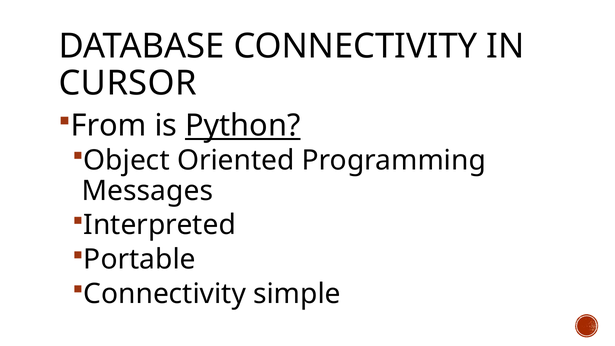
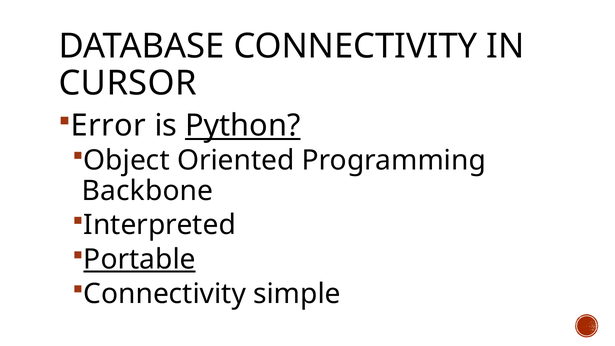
From: From -> Error
Messages: Messages -> Backbone
Portable underline: none -> present
